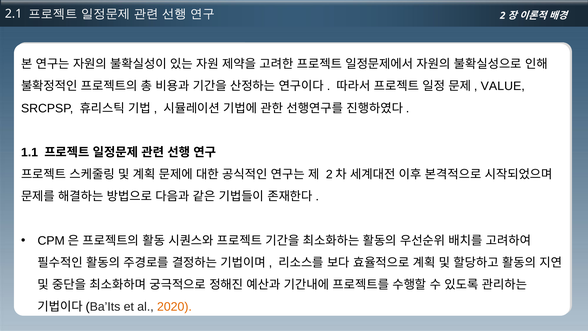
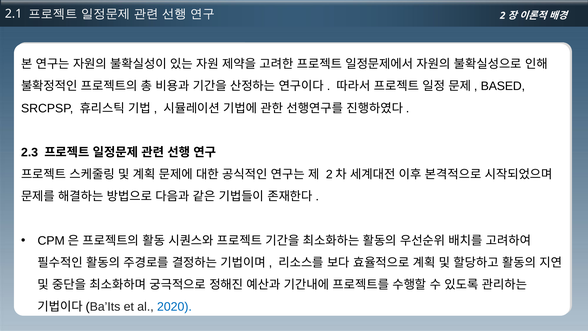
VALUE: VALUE -> BASED
1.1: 1.1 -> 2.3
2020 colour: orange -> blue
